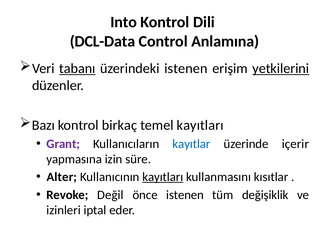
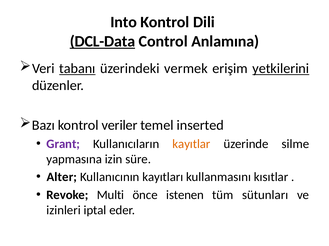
DCL-Data underline: none -> present
üzerindeki istenen: istenen -> vermek
birkaç: birkaç -> veriler
temel kayıtları: kayıtları -> inserted
kayıtlar colour: blue -> orange
içerir: içerir -> silme
kayıtları at (163, 178) underline: present -> none
Değil: Değil -> Multi
değişiklik: değişiklik -> sütunları
